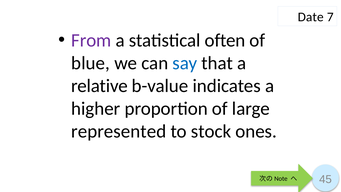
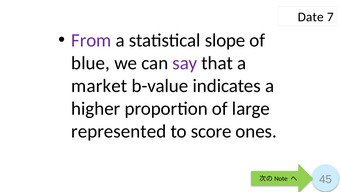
often: often -> slope
say colour: blue -> purple
relative: relative -> market
stock: stock -> score
